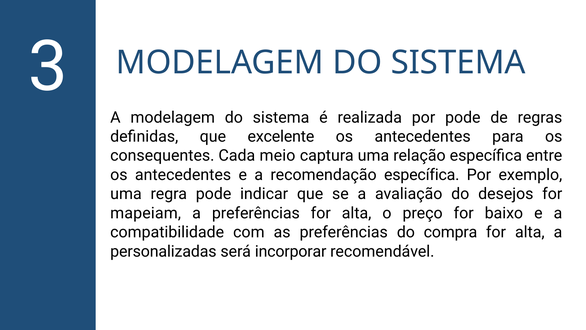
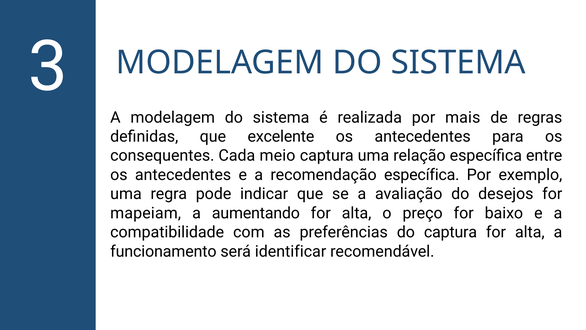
por pode: pode -> mais
a preferências: preferências -> aumentando
do compra: compra -> captura
personalizadas: personalizadas -> funcionamento
incorporar: incorporar -> identificar
